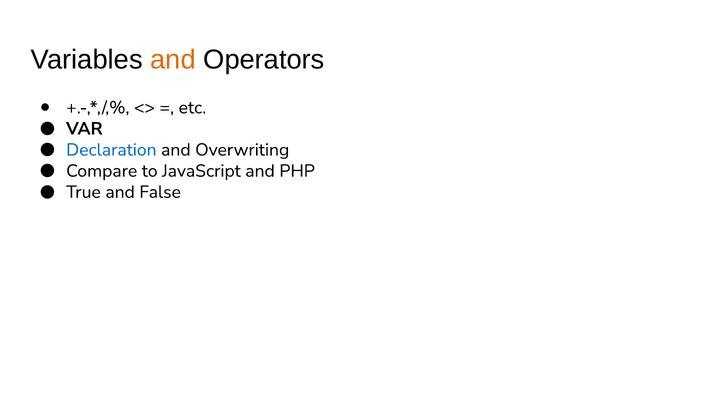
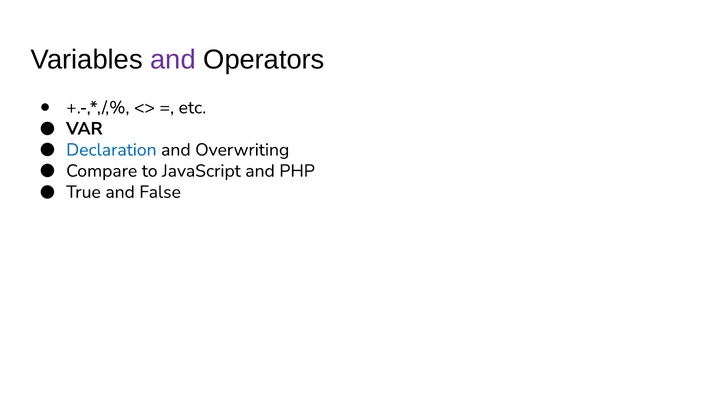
and at (173, 60) colour: orange -> purple
